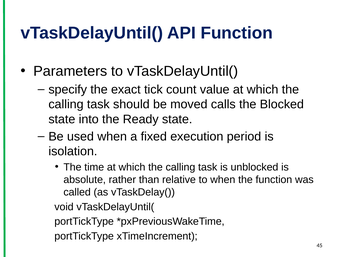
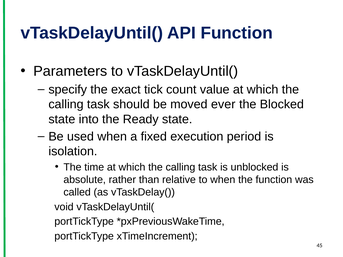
calls: calls -> ever
